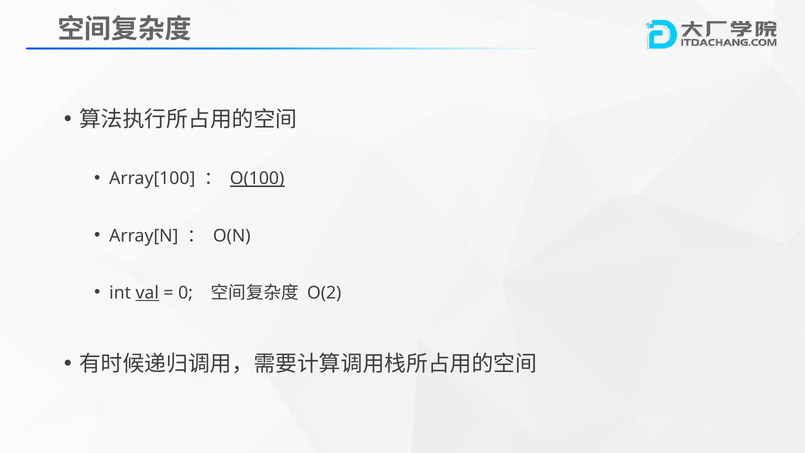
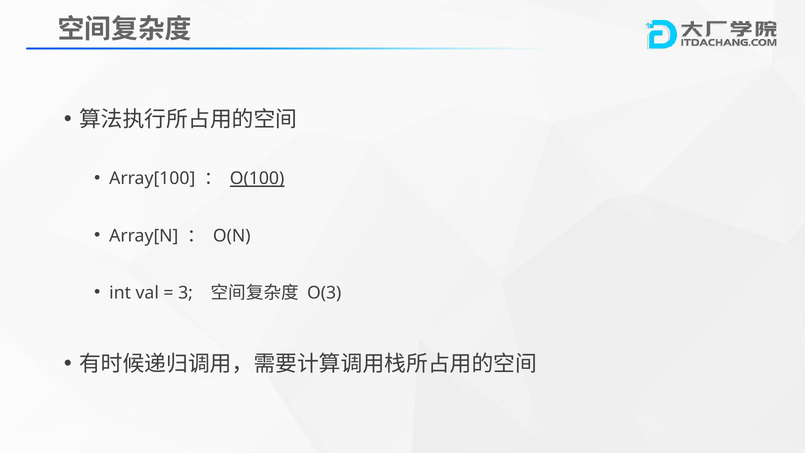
val underline: present -> none
0: 0 -> 3
O(2: O(2 -> O(3
